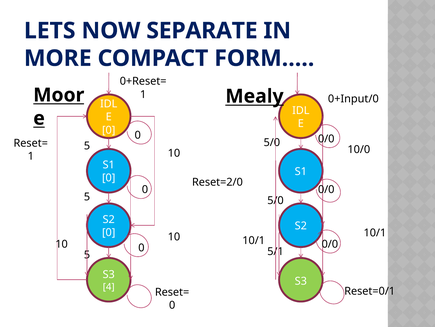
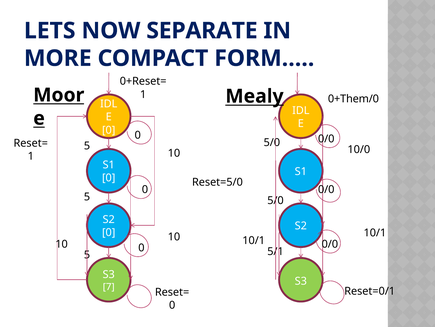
0+Input/0: 0+Input/0 -> 0+Them/0
Reset=2/0: Reset=2/0 -> Reset=5/0
4: 4 -> 7
